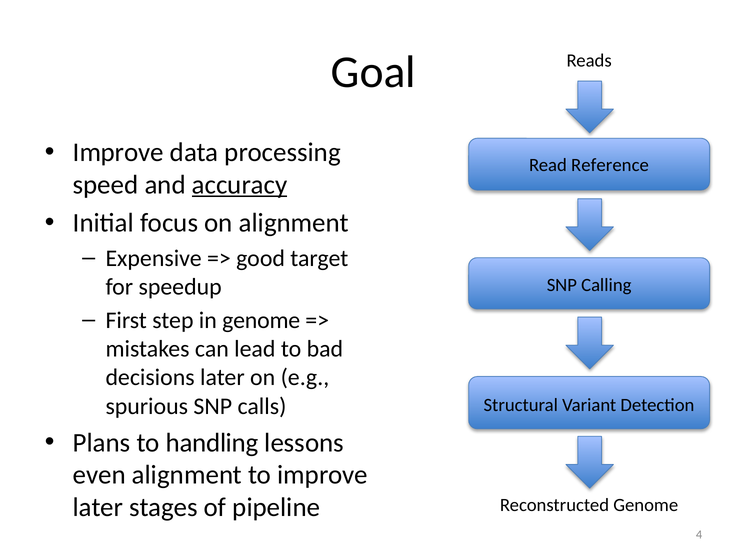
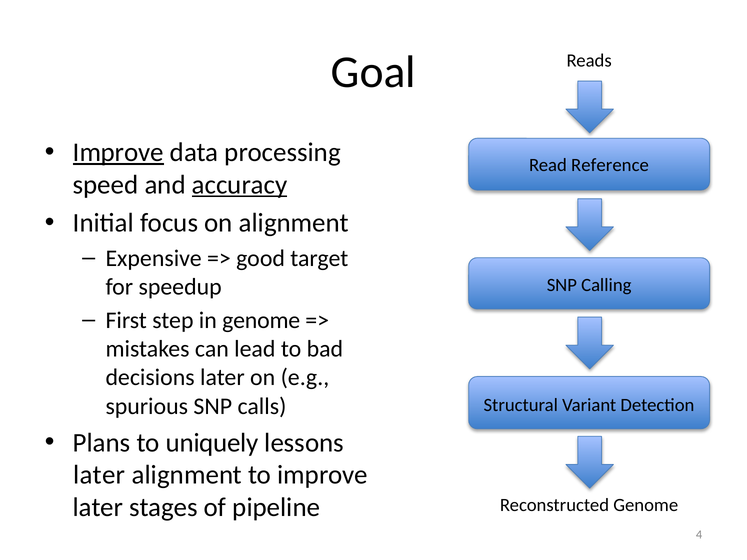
Improve at (118, 153) underline: none -> present
handling: handling -> uniquely
even at (99, 475): even -> later
